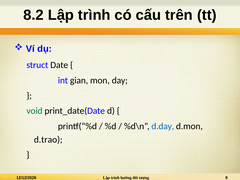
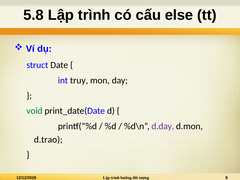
8.2: 8.2 -> 5.8
trên: trên -> else
gian: gian -> truy
d.day colour: blue -> purple
